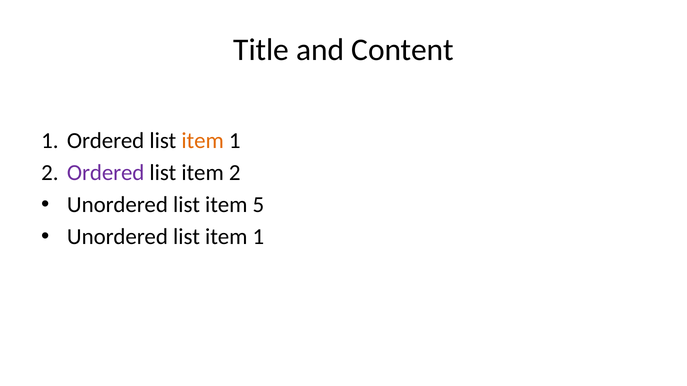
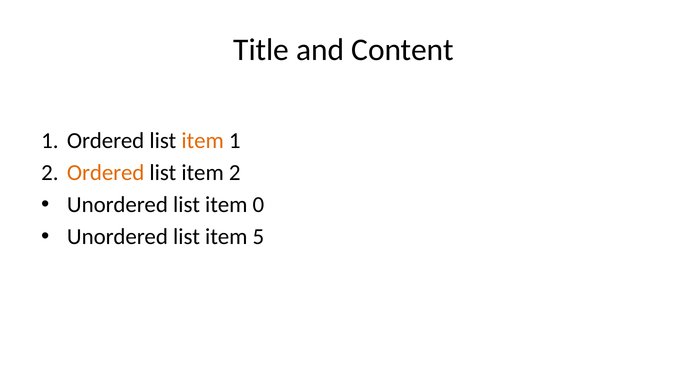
Ordered at (106, 173) colour: purple -> orange
5: 5 -> 0
Unordered list item 1: 1 -> 5
